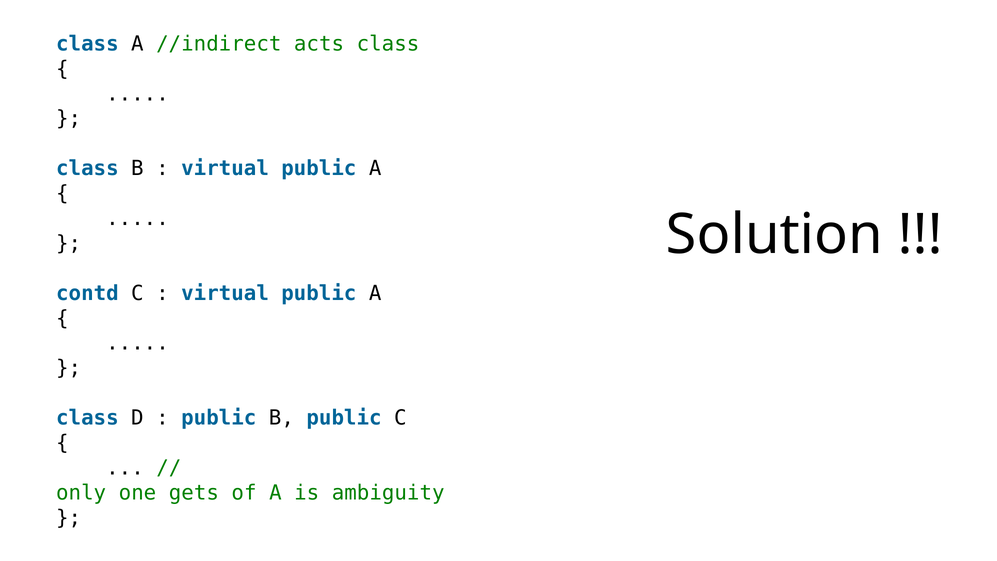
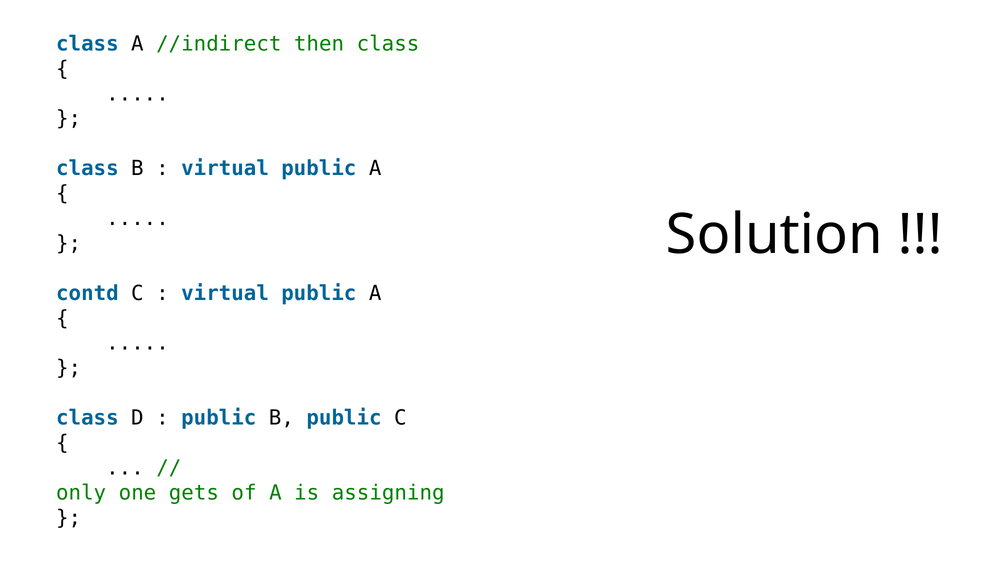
acts: acts -> then
ambiguity: ambiguity -> assigning
